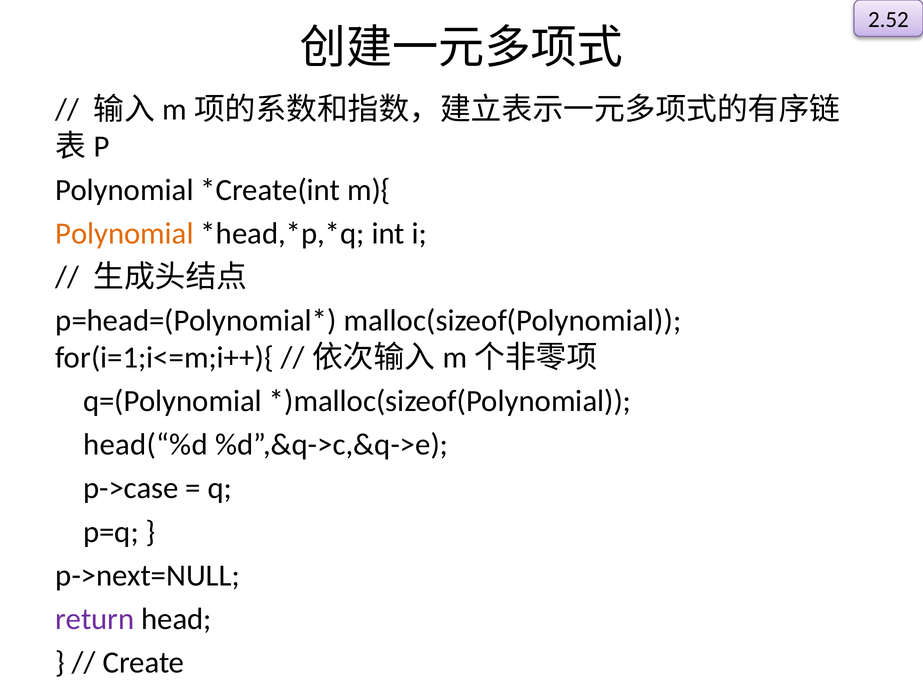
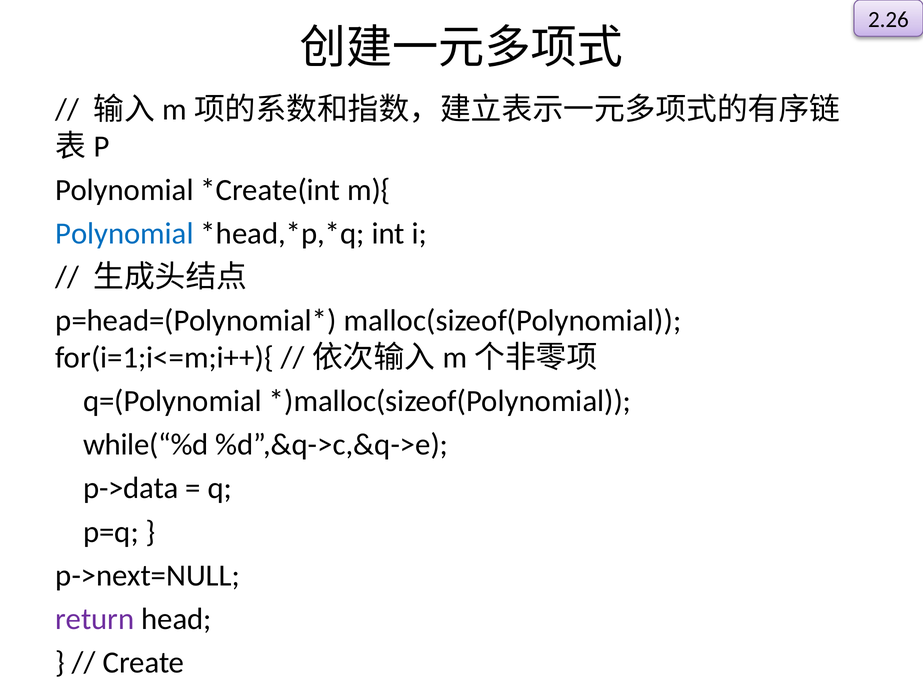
2.52: 2.52 -> 2.26
Polynomial at (125, 234) colour: orange -> blue
head(“%d: head(“%d -> while(“%d
p->case: p->case -> p->data
